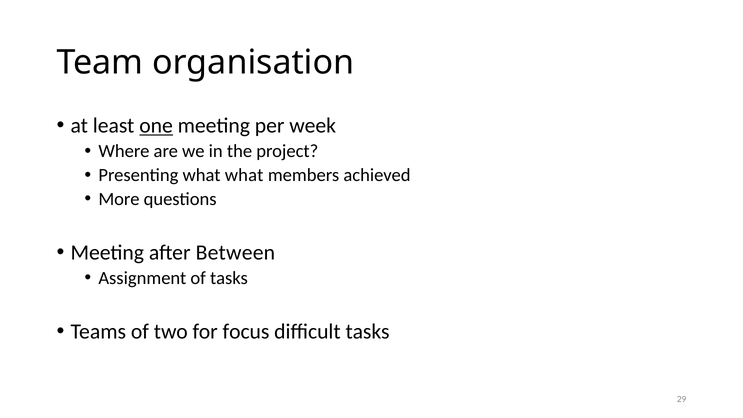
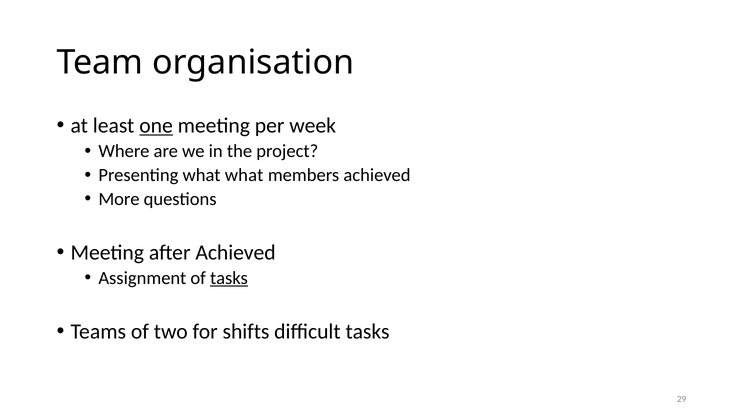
after Between: Between -> Achieved
tasks at (229, 278) underline: none -> present
focus: focus -> shifts
